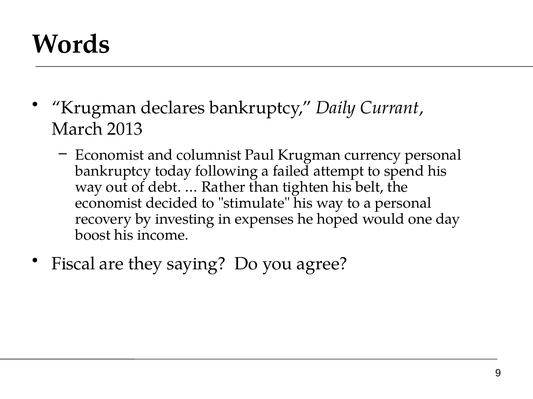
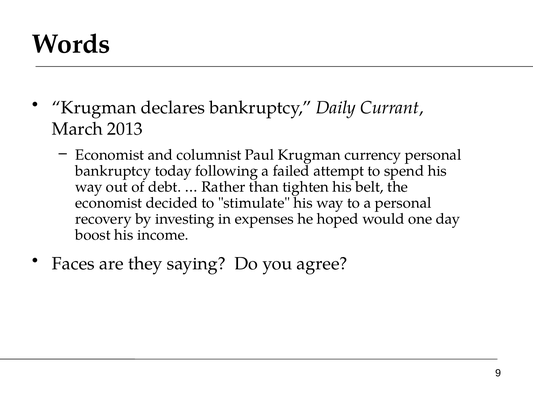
Fiscal: Fiscal -> Faces
